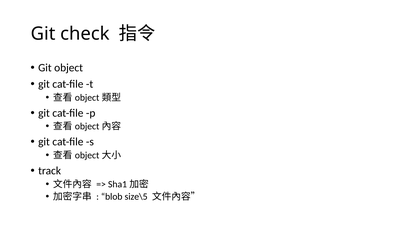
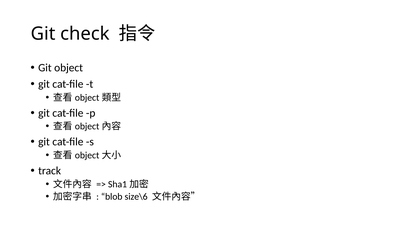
size\5: size\5 -> size\6
